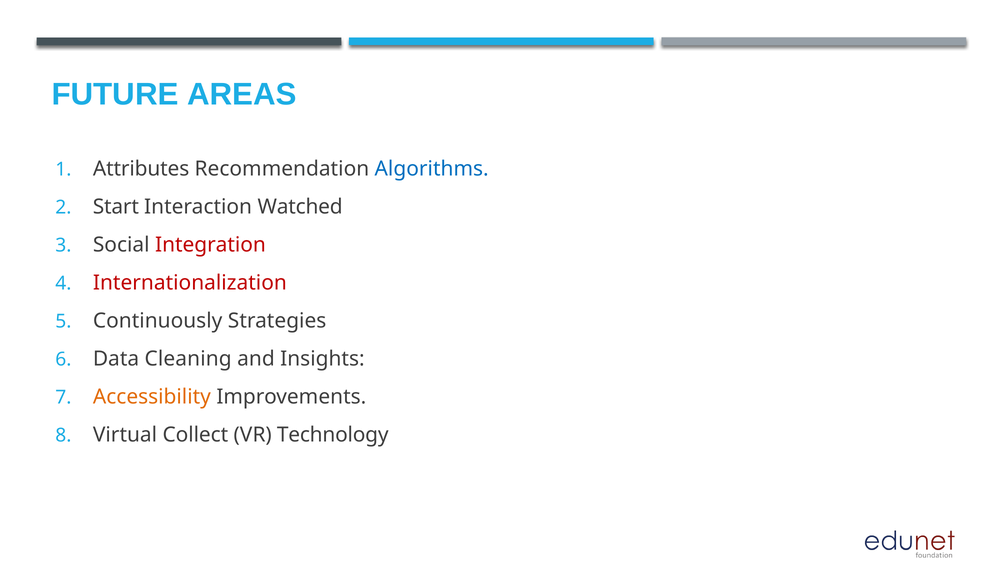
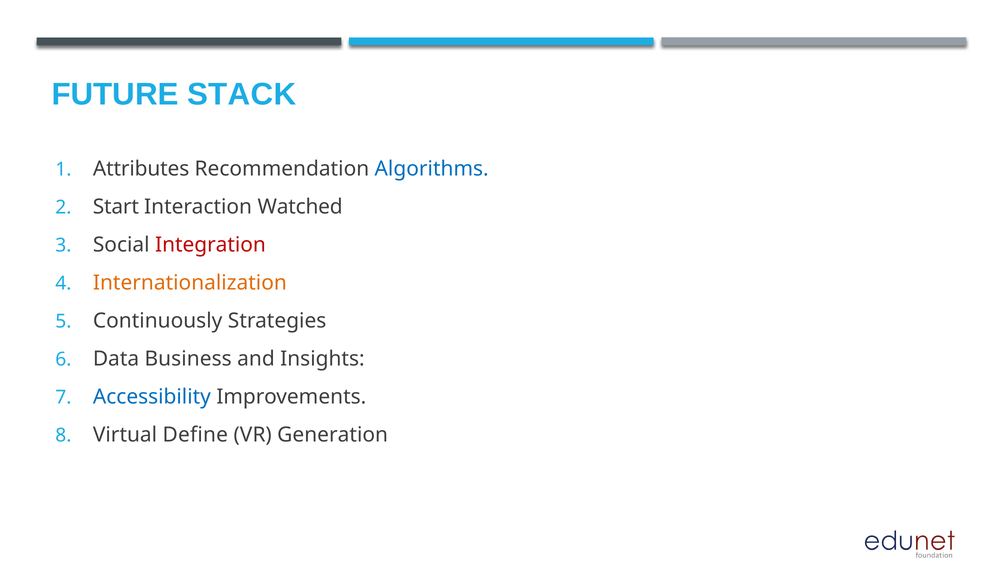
AREAS: AREAS -> STACK
Internationalization colour: red -> orange
Cleaning: Cleaning -> Business
Accessibility colour: orange -> blue
Collect: Collect -> Define
Technology: Technology -> Generation
